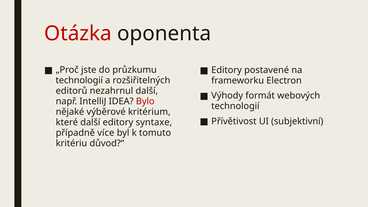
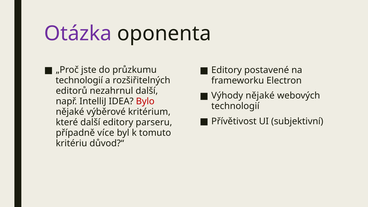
Otázka colour: red -> purple
Výhody formát: formát -> nějaké
syntaxe: syntaxe -> parseru
